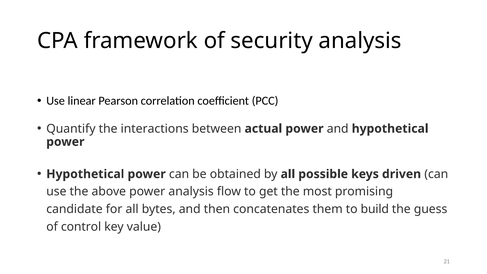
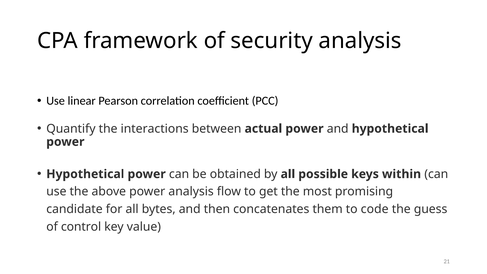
driven: driven -> within
build: build -> code
